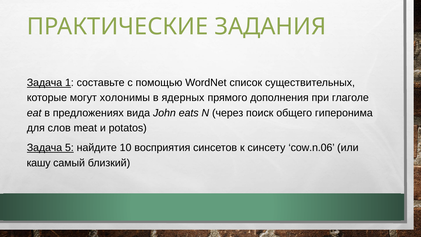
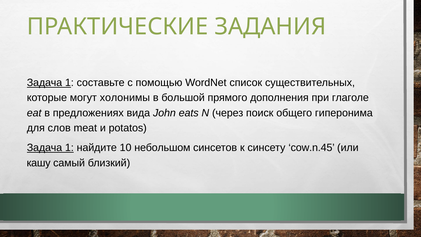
ядерных: ядерных -> большой
5 at (69, 148): 5 -> 1
восприятия: восприятия -> небольшом
cow.n.06: cow.n.06 -> cow.n.45
